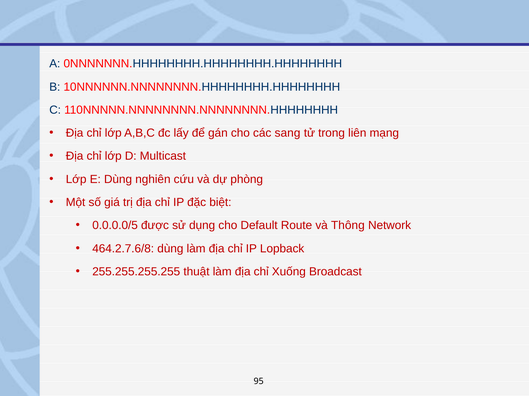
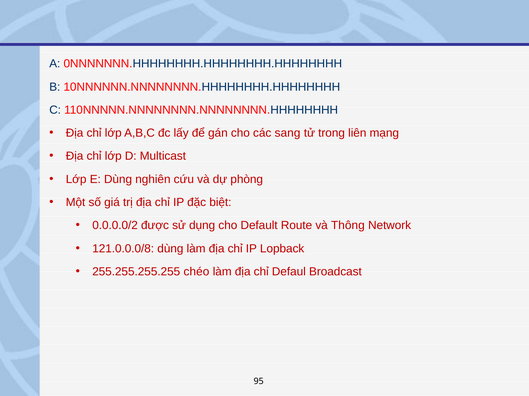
0.0.0.0/5: 0.0.0.0/5 -> 0.0.0.0/2
464.2.7.6/8: 464.2.7.6/8 -> 121.0.0.0/8
thuật: thuật -> chéo
Xuống: Xuống -> Defaul
